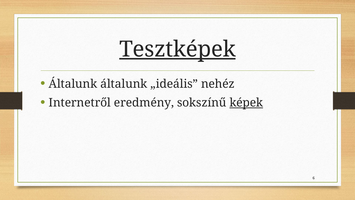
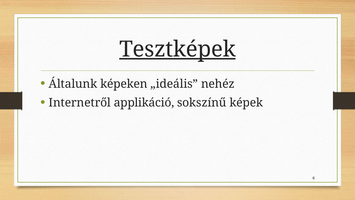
Általunk általunk: általunk -> képeken
eredmény: eredmény -> applikáció
képek underline: present -> none
